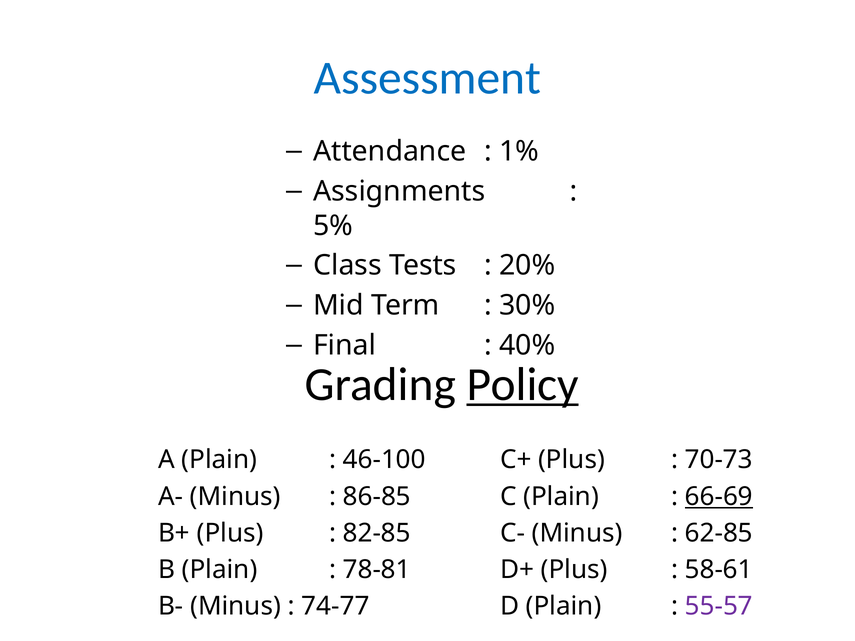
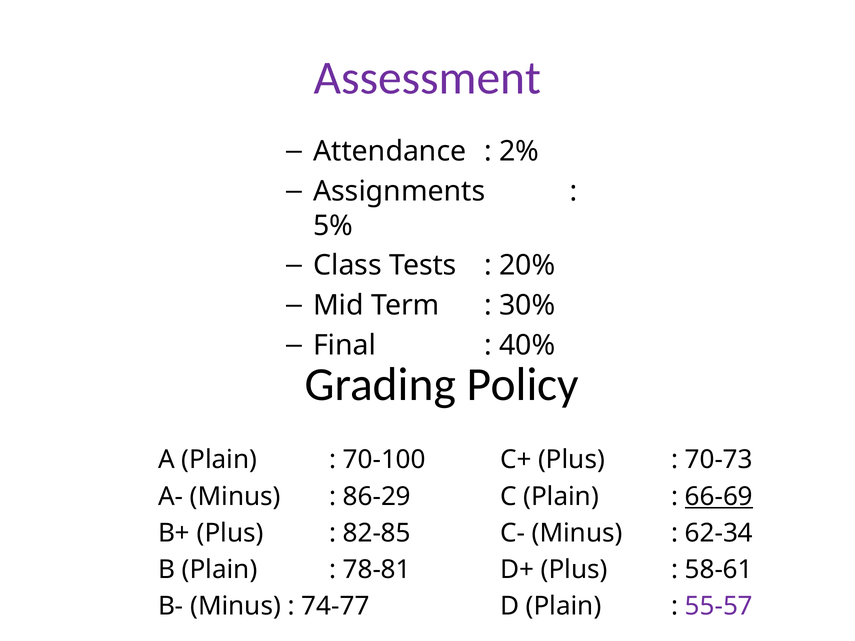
Assessment colour: blue -> purple
1%: 1% -> 2%
Policy underline: present -> none
46-100: 46-100 -> 70-100
86-85: 86-85 -> 86-29
62-85: 62-85 -> 62-34
